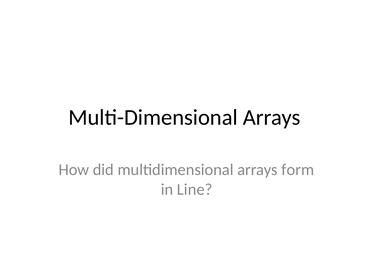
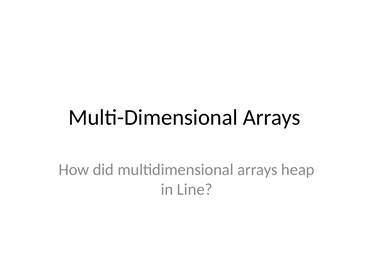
form: form -> heap
